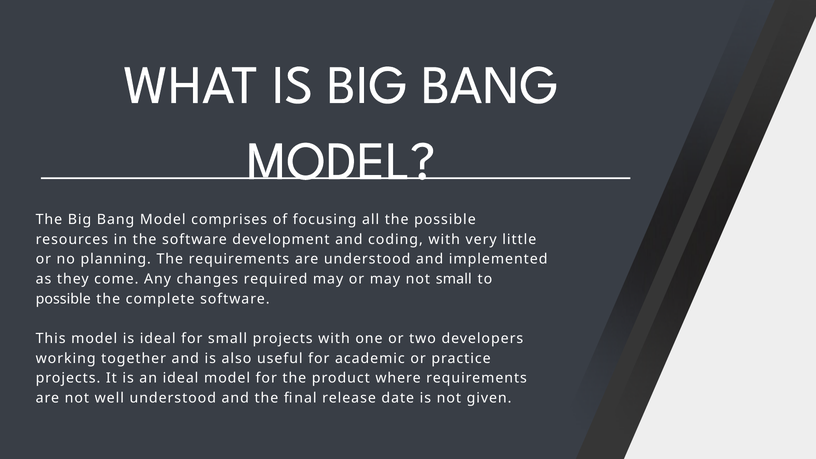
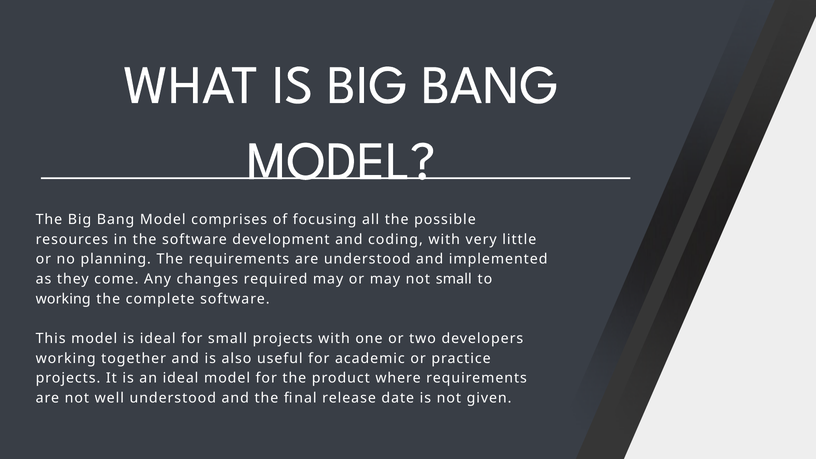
possible at (63, 299): possible -> working
